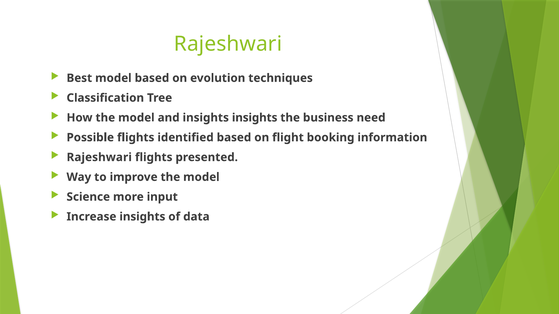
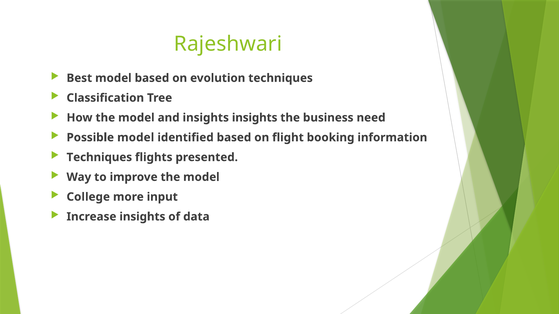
Possible flights: flights -> model
Rajeshwari at (99, 157): Rajeshwari -> Techniques
Science: Science -> College
